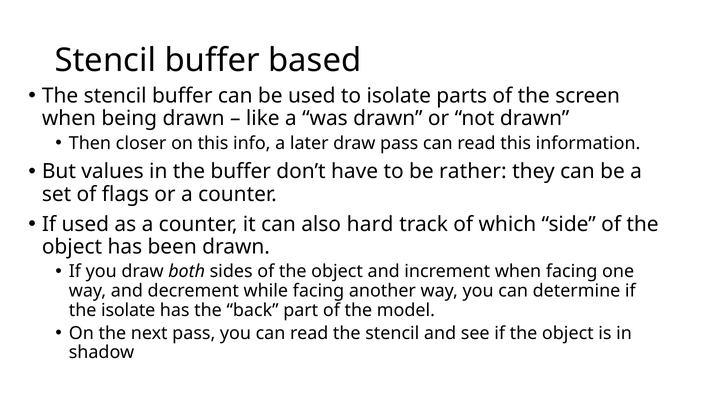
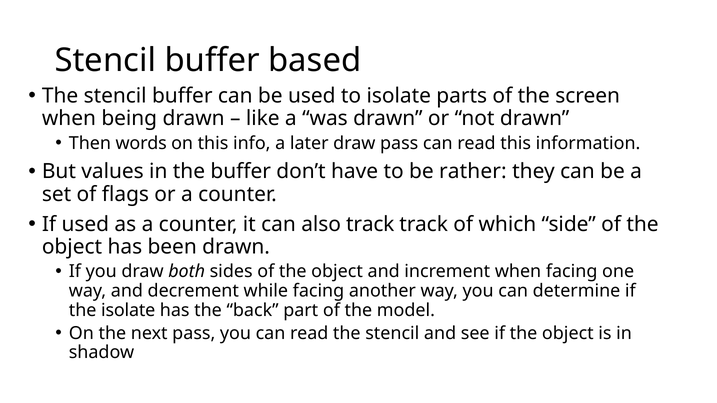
closer: closer -> words
also hard: hard -> track
